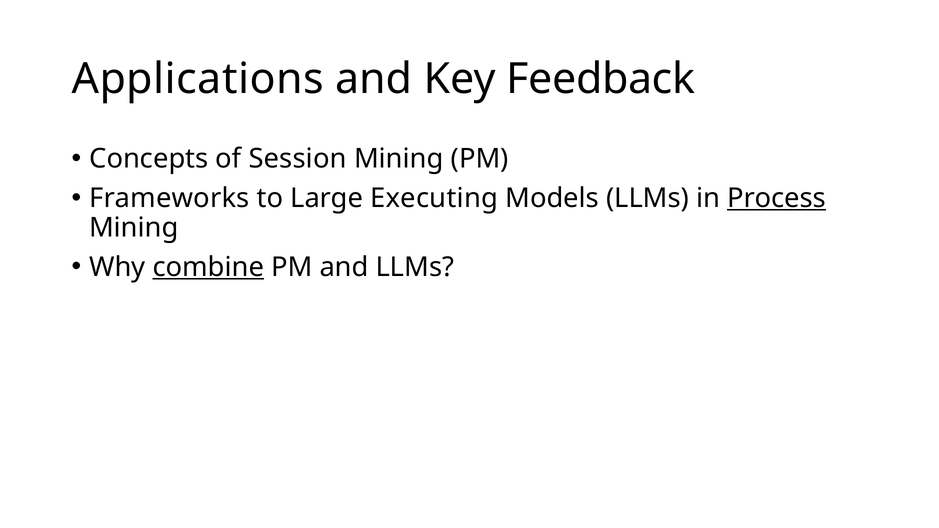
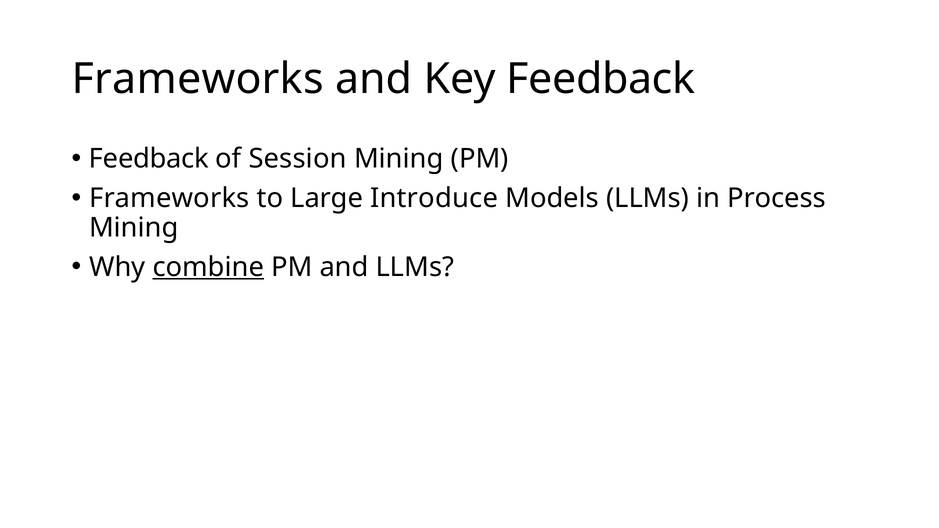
Applications at (198, 79): Applications -> Frameworks
Concepts at (149, 159): Concepts -> Feedback
Executing: Executing -> Introduce
Process underline: present -> none
